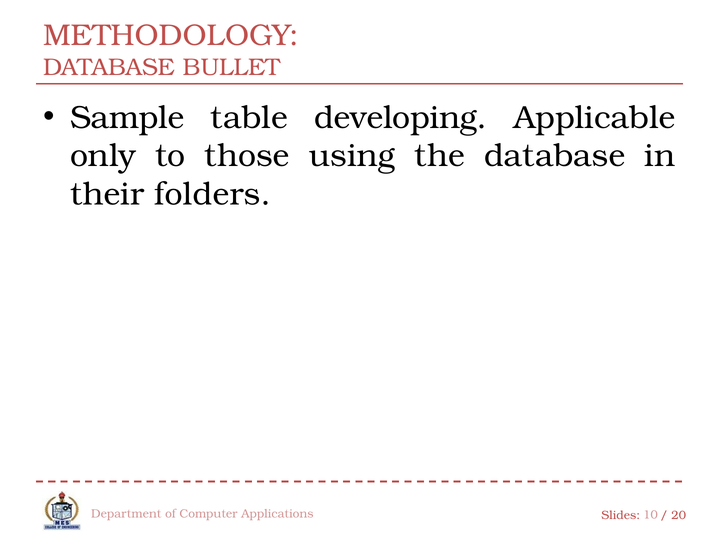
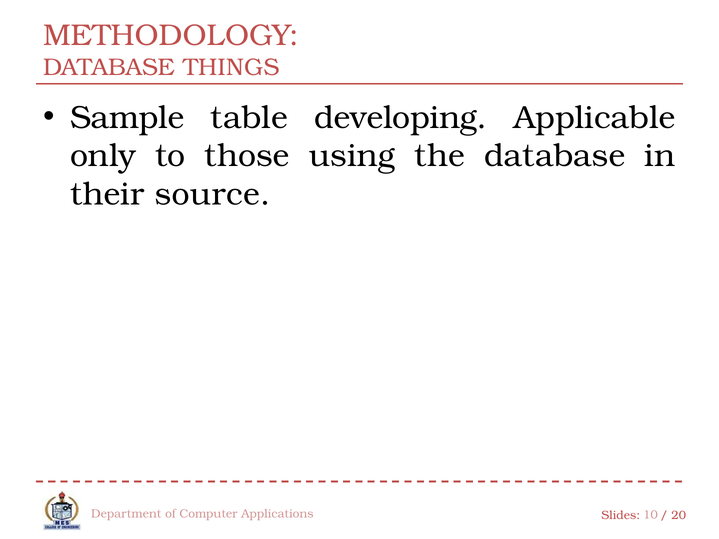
BULLET: BULLET -> THINGS
folders: folders -> source
